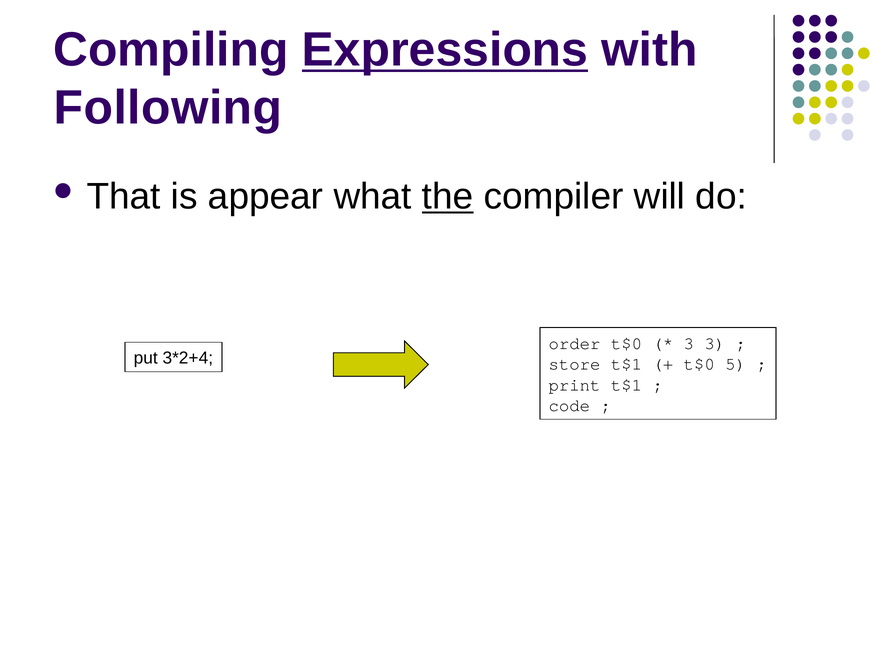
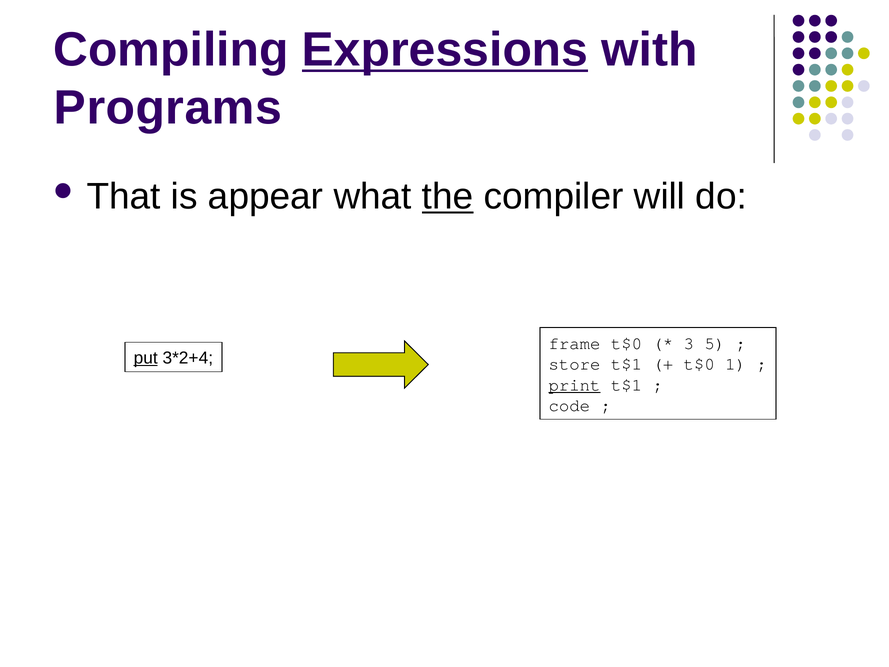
Following: Following -> Programs
order: order -> frame
3 3: 3 -> 5
put underline: none -> present
5: 5 -> 1
print underline: none -> present
